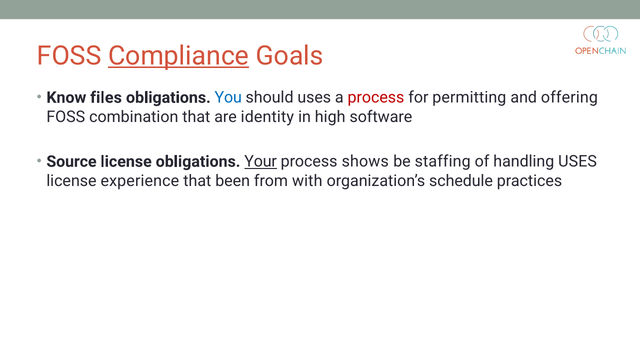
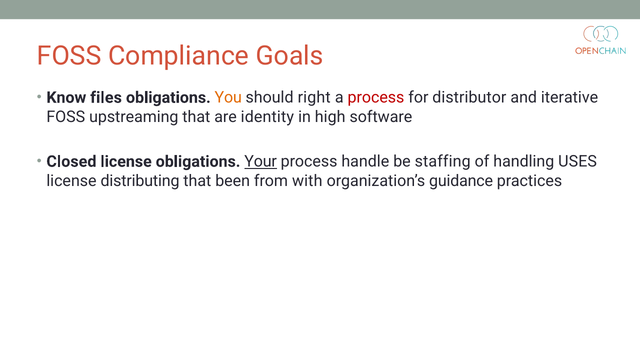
Compliance underline: present -> none
You colour: blue -> orange
should uses: uses -> right
permitting: permitting -> distributor
offering: offering -> iterative
combination: combination -> upstreaming
Source: Source -> Closed
shows: shows -> handle
experience: experience -> distributing
schedule: schedule -> guidance
